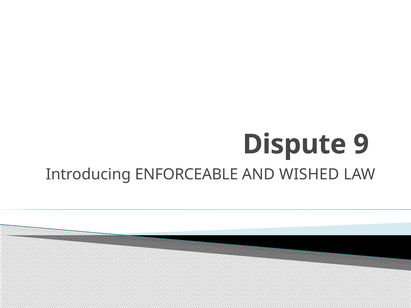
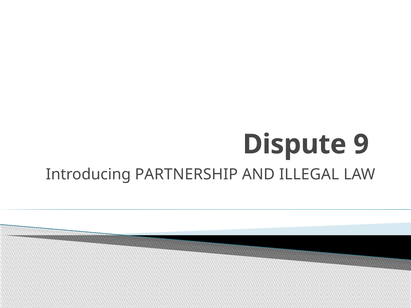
ENFORCEABLE: ENFORCEABLE -> PARTNERSHIP
WISHED: WISHED -> ILLEGAL
